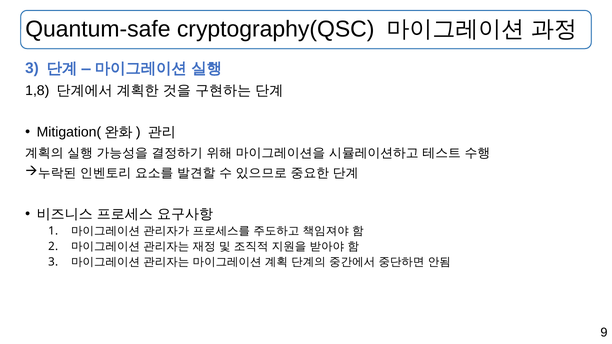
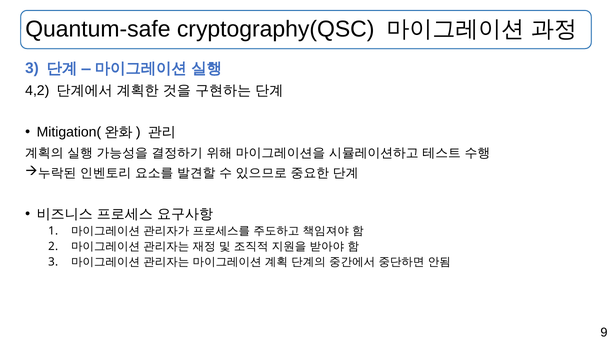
1,8: 1,8 -> 4,2
